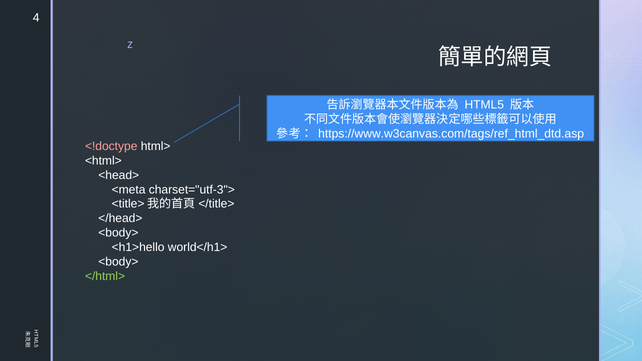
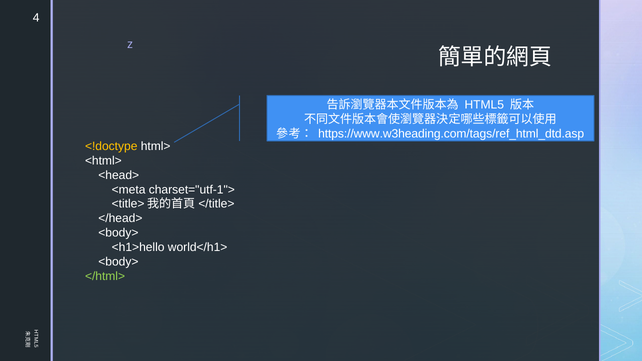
https://www.w3canvas.com/tags/ref_html_dtd.asp: https://www.w3canvas.com/tags/ref_html_dtd.asp -> https://www.w3heading.com/tags/ref_html_dtd.asp
<!doctype colour: pink -> yellow
charset="utf-3">: charset="utf-3"> -> charset="utf-1">
